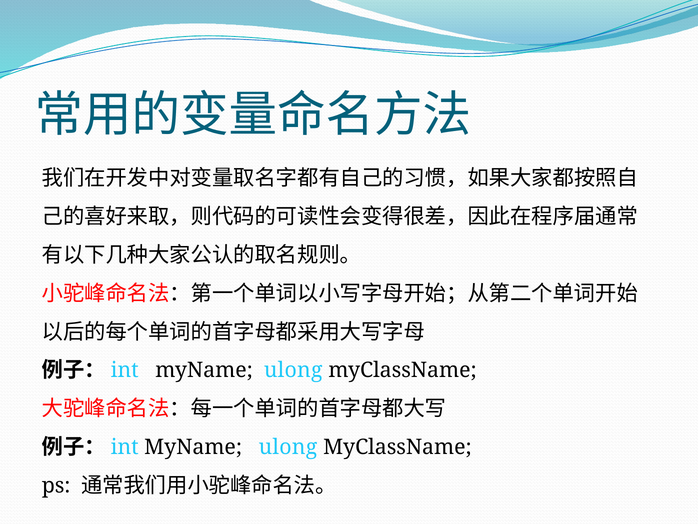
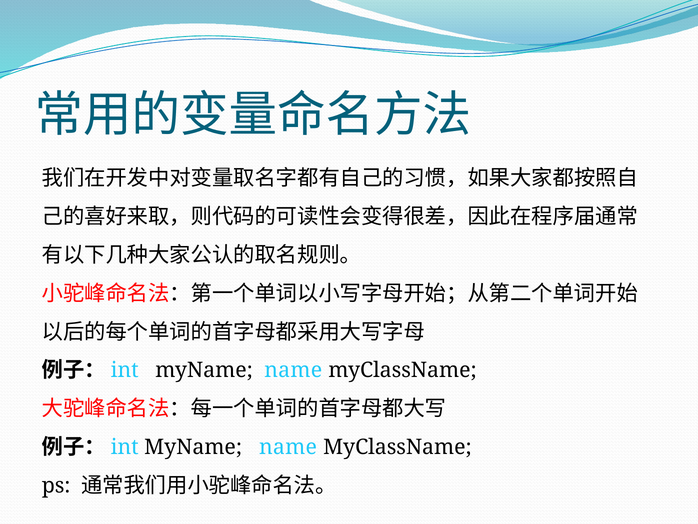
ulong at (293, 370): ulong -> name
ulong at (288, 447): ulong -> name
